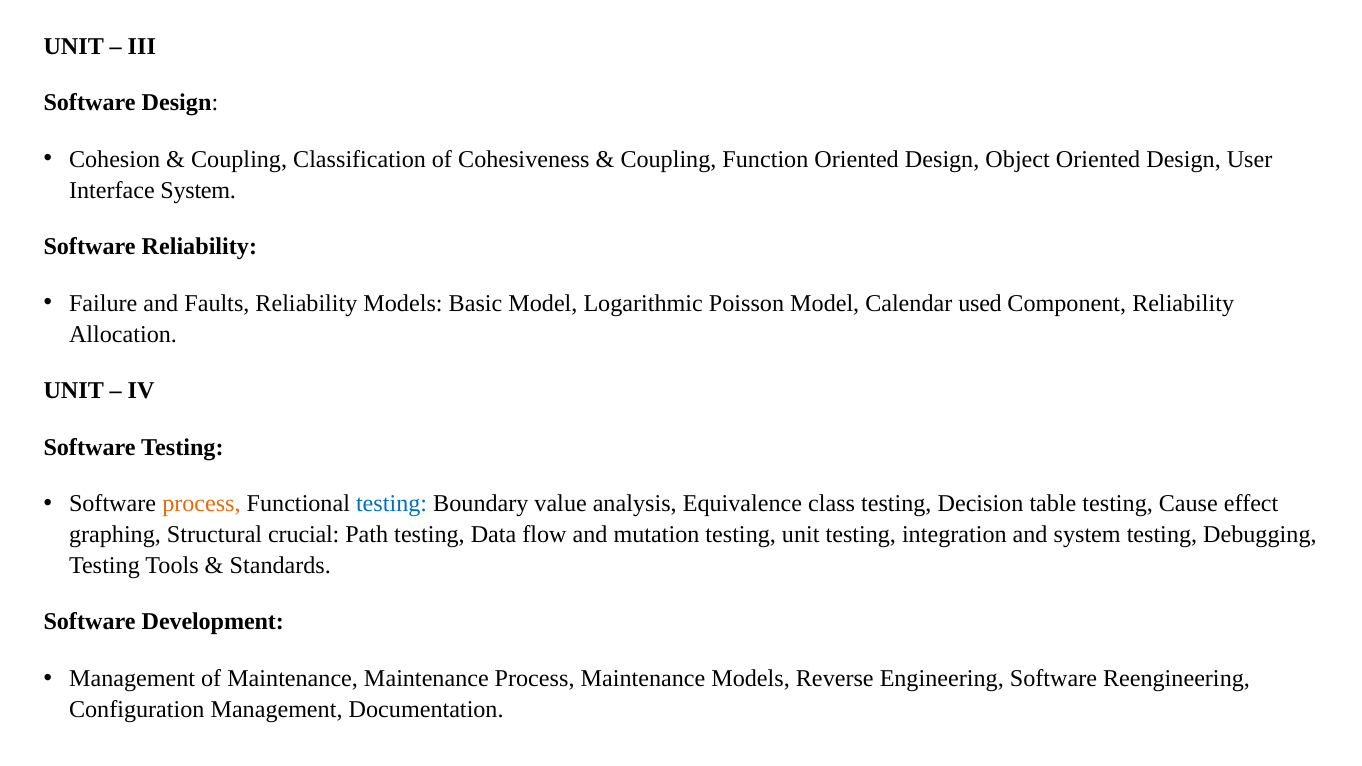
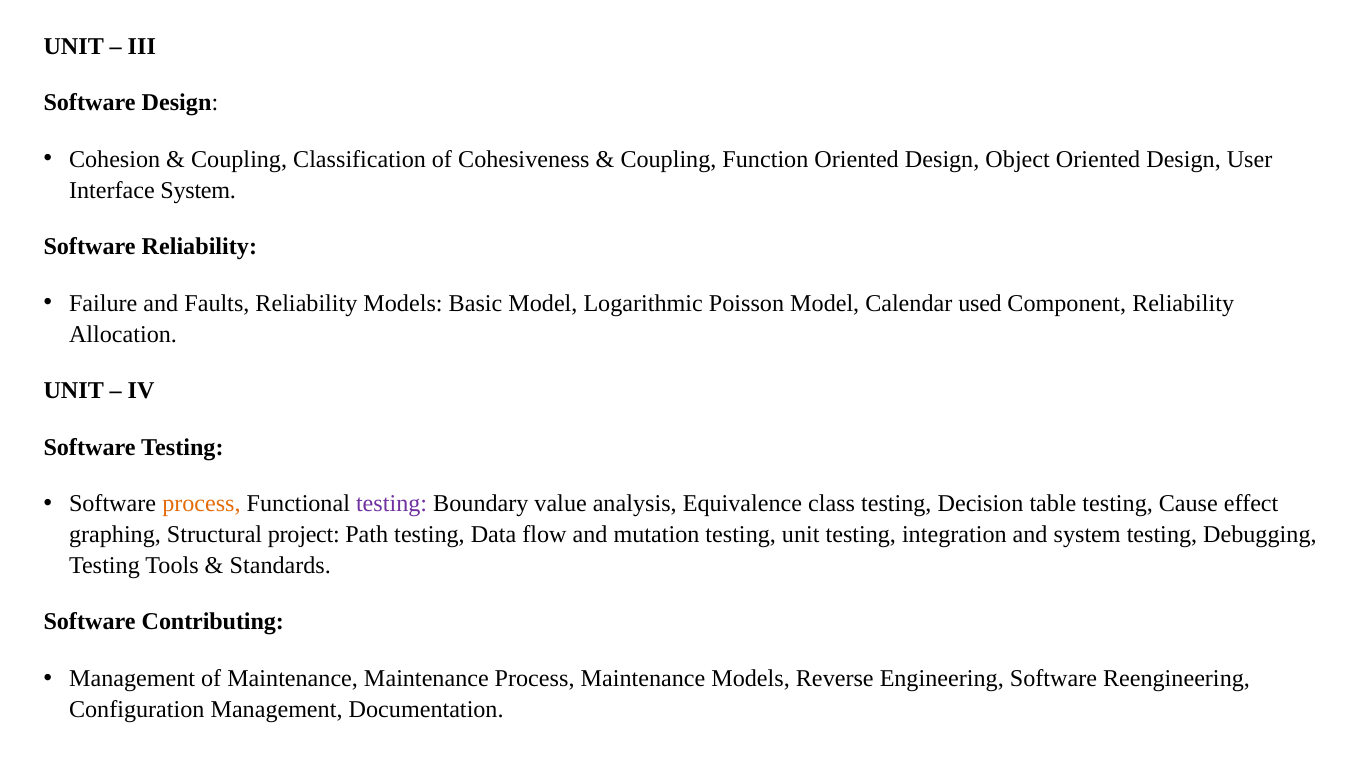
testing at (392, 504) colour: blue -> purple
crucial: crucial -> project
Development: Development -> Contributing
